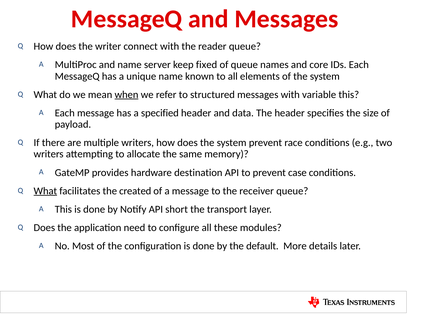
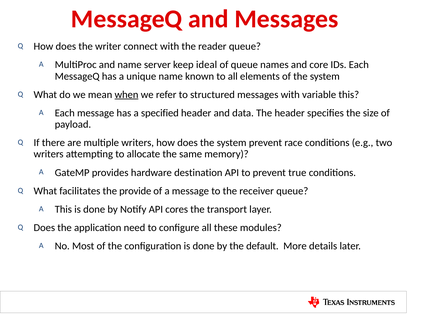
fixed: fixed -> ideal
case: case -> true
What at (45, 191) underline: present -> none
created: created -> provide
short: short -> cores
